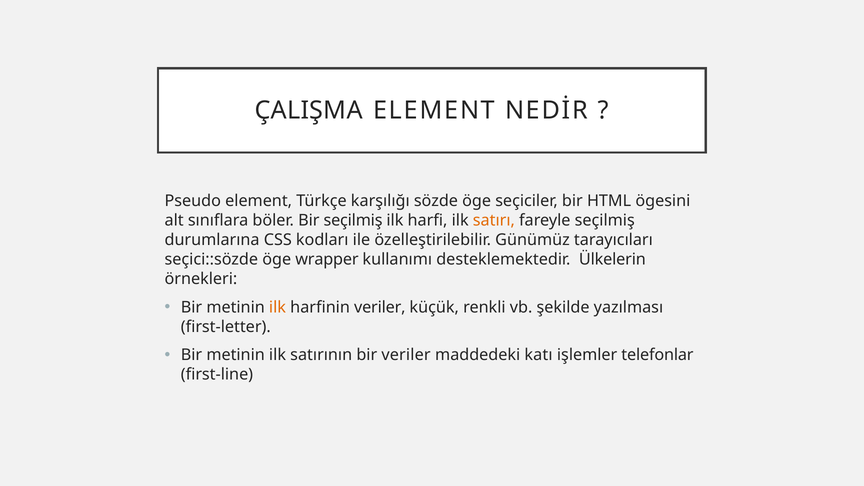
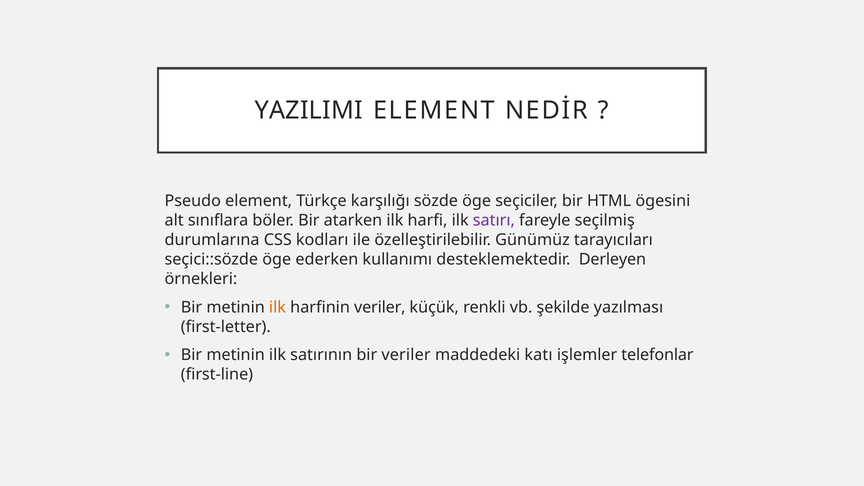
ÇALIŞMA: ÇALIŞMA -> YAZILIMI
Bir seçilmiş: seçilmiş -> atarken
satırı colour: orange -> purple
wrapper: wrapper -> ederken
Ülkelerin: Ülkelerin -> Derleyen
